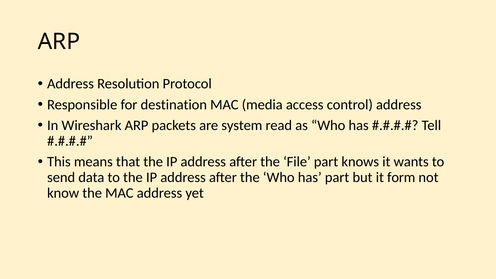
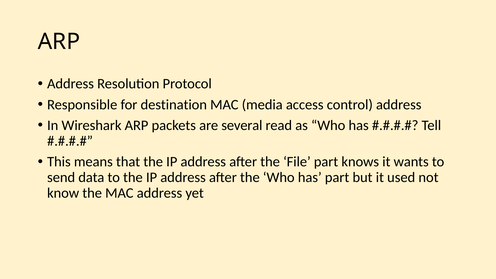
system: system -> several
form: form -> used
